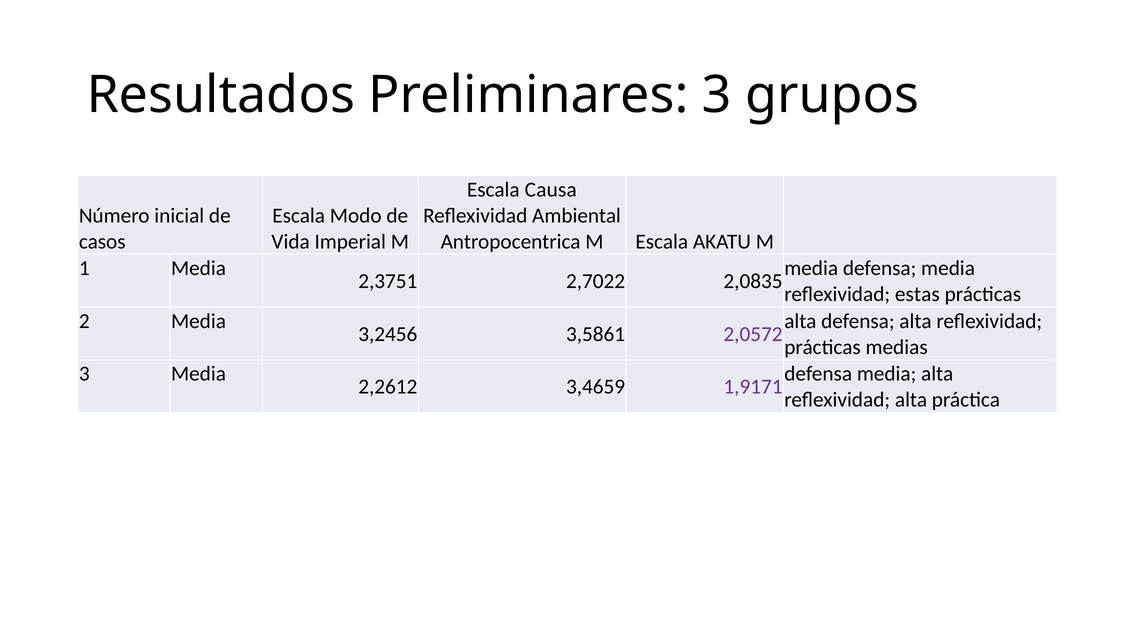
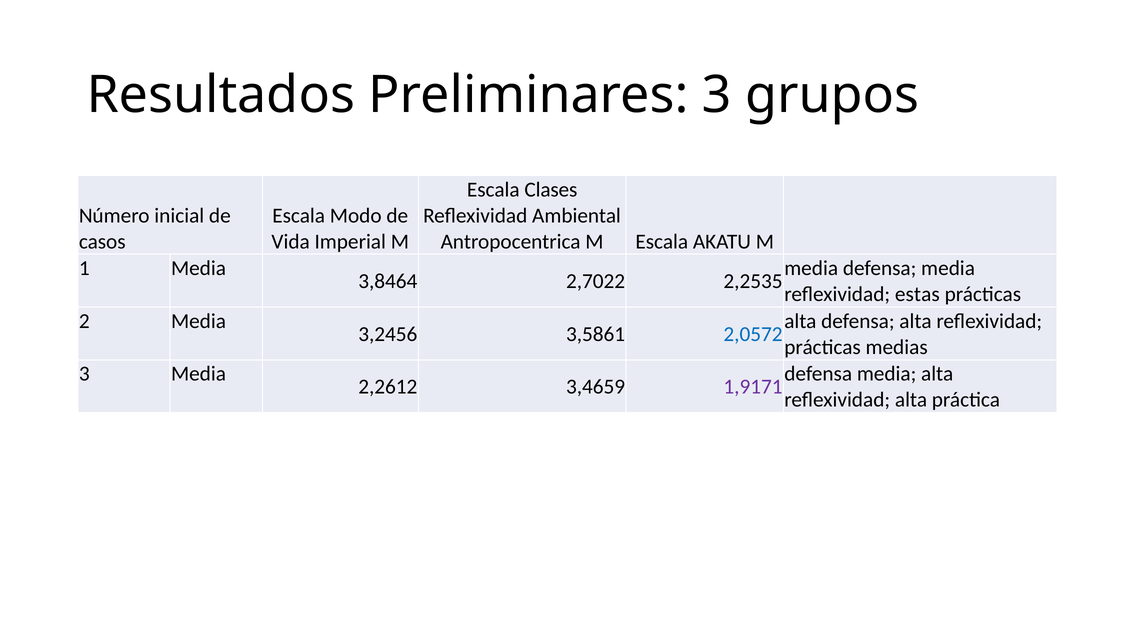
Causa: Causa -> Clases
2,3751: 2,3751 -> 3,8464
2,0835: 2,0835 -> 2,2535
2,0572 colour: purple -> blue
